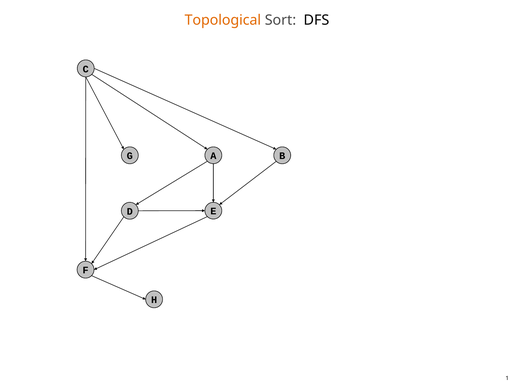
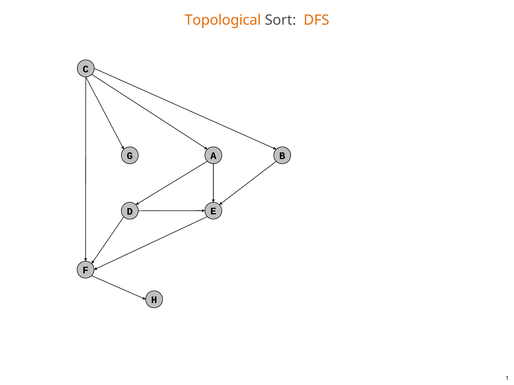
DFS colour: black -> orange
